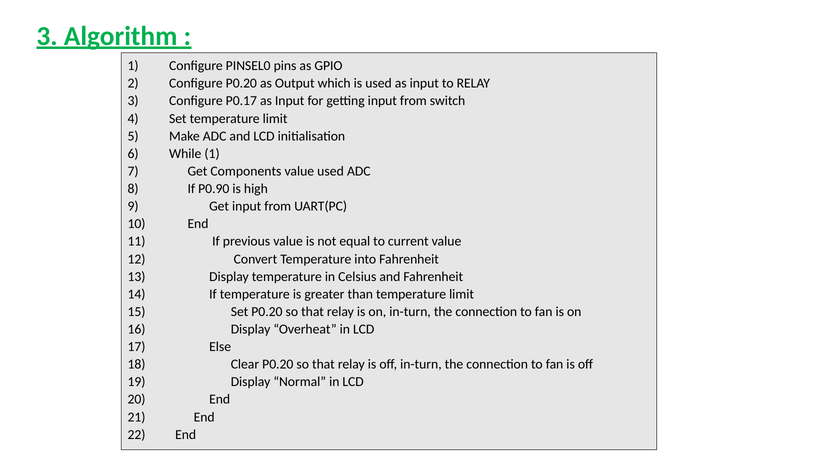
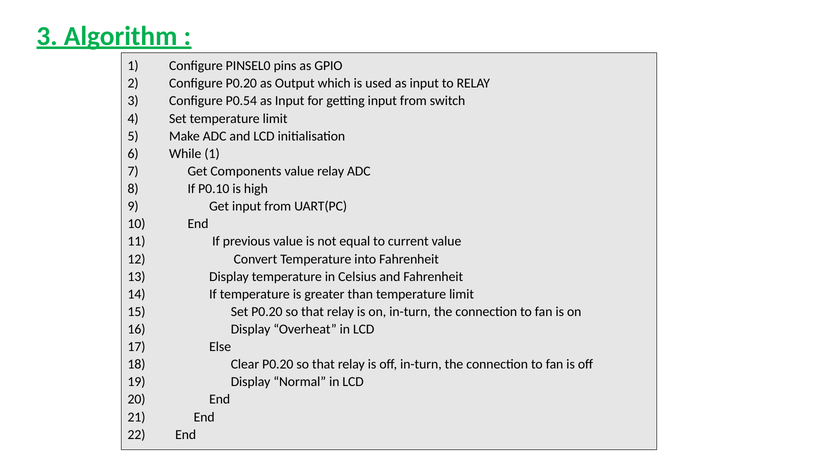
P0.17: P0.17 -> P0.54
value used: used -> relay
P0.90: P0.90 -> P0.10
